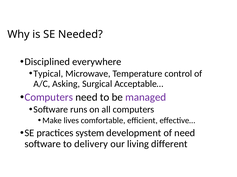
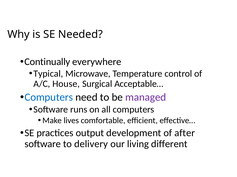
Disciplined: Disciplined -> Continually
Asking: Asking -> House
Computers at (49, 98) colour: purple -> blue
system: system -> output
of need: need -> after
